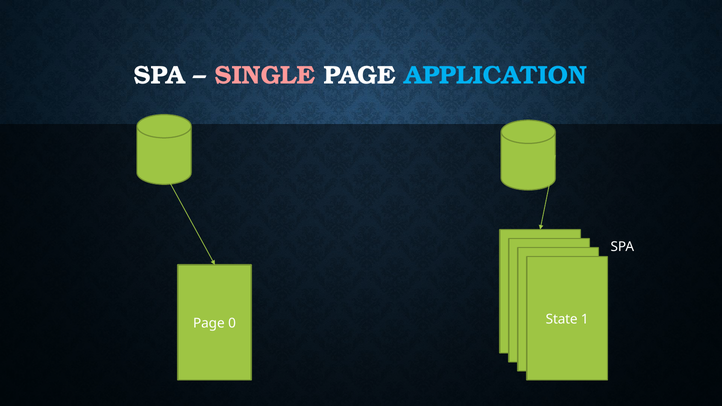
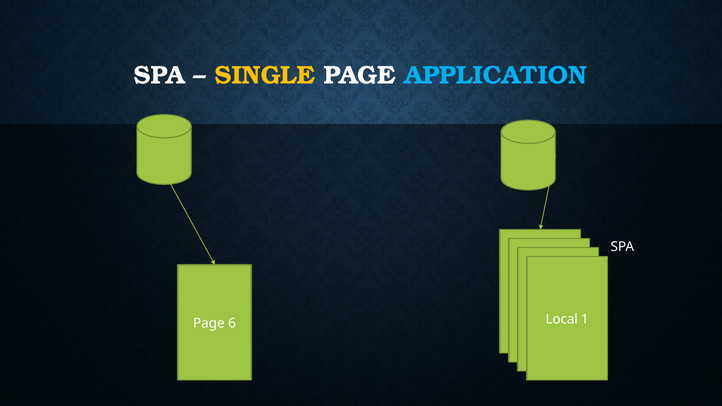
SINGLE colour: pink -> yellow
State: State -> Local
0: 0 -> 6
